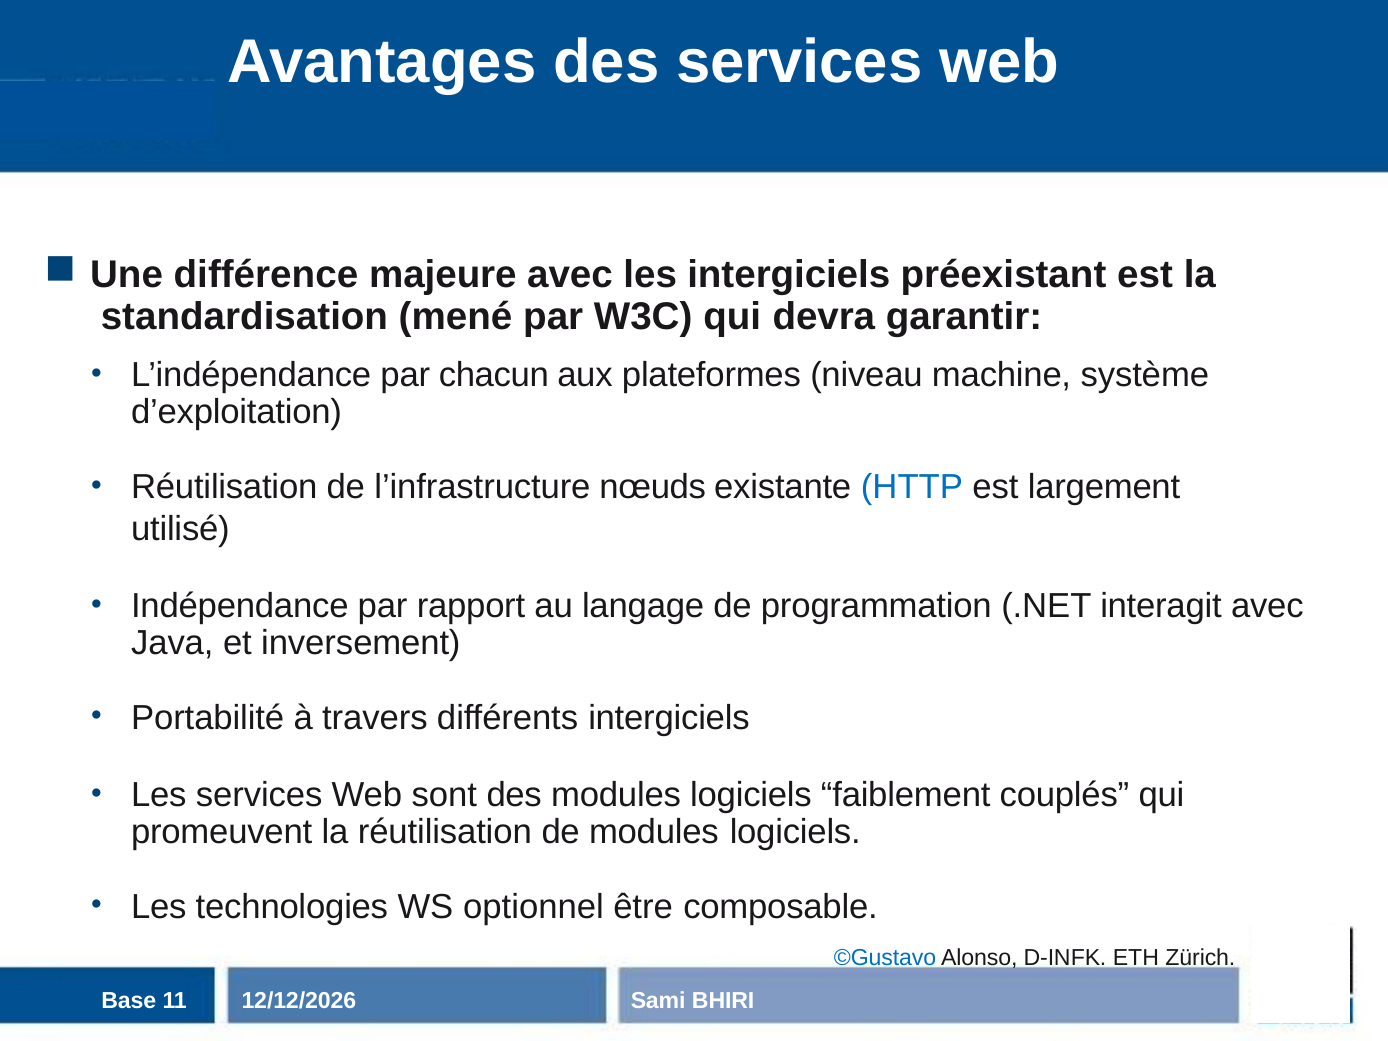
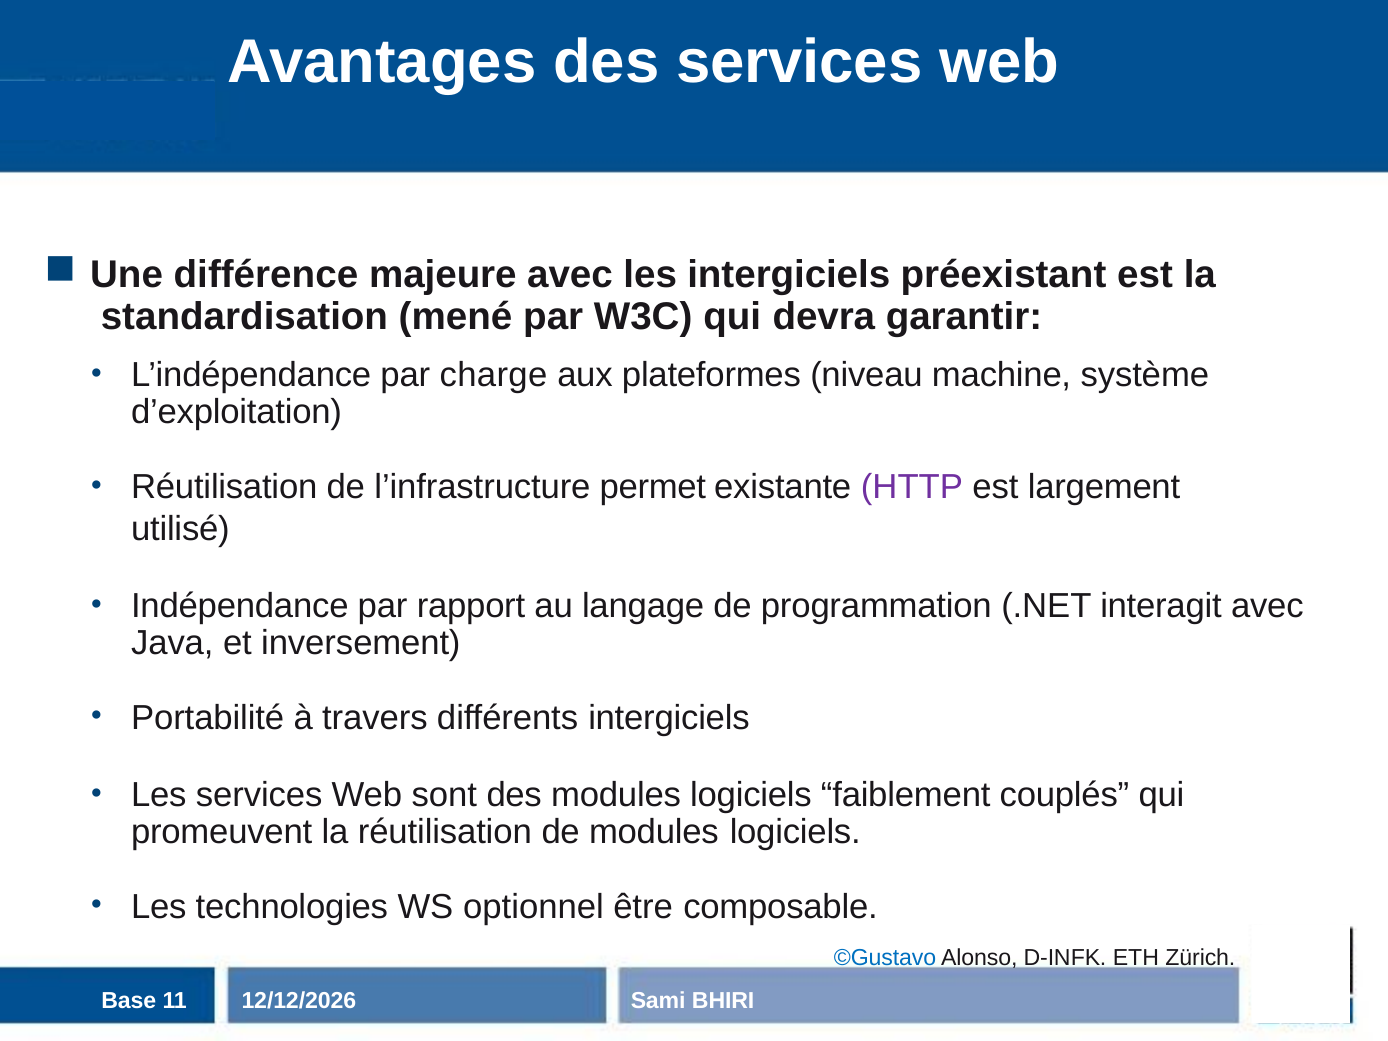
chacun: chacun -> charge
nœuds: nœuds -> permet
HTTP colour: blue -> purple
